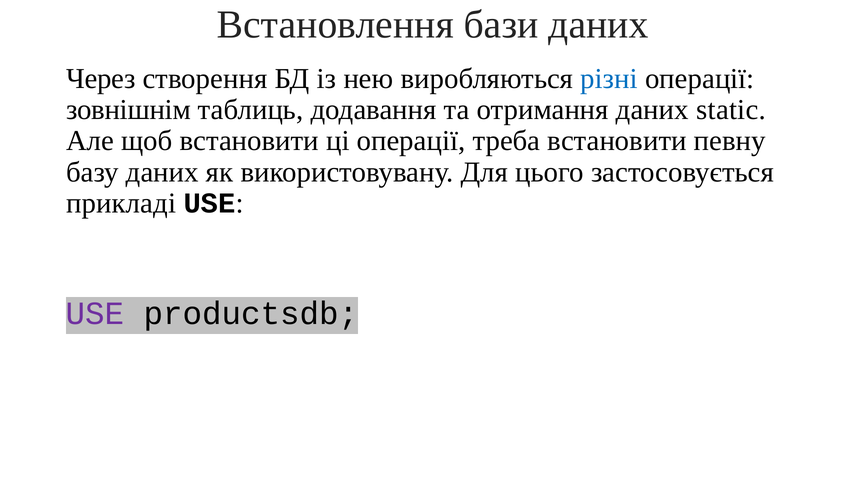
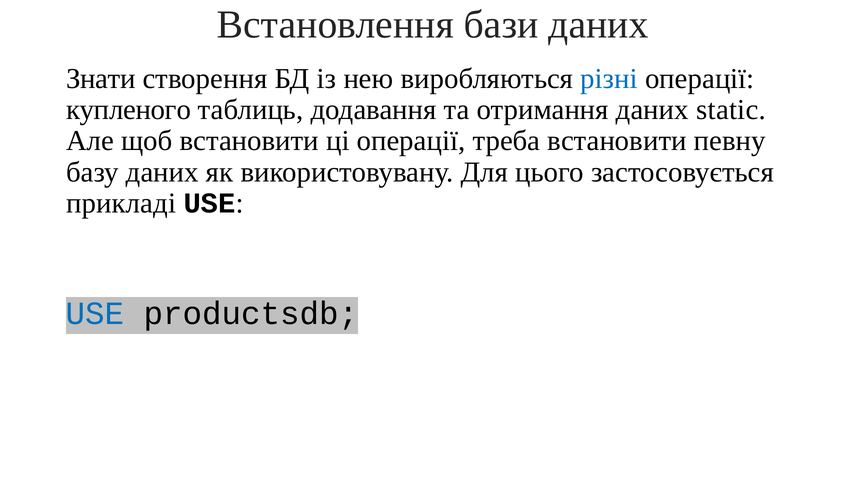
Через: Через -> Знати
зовнішнім: зовнішнім -> купленого
USE at (95, 314) colour: purple -> blue
